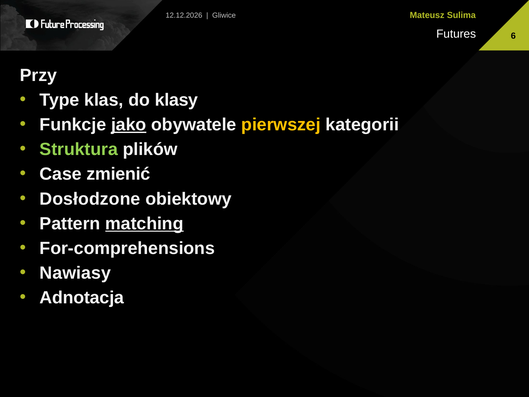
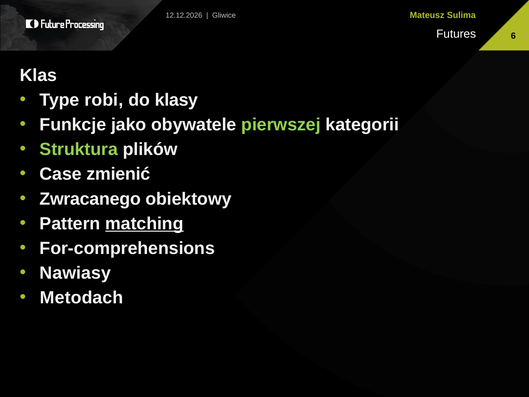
Przy: Przy -> Klas
klas: klas -> robi
jako underline: present -> none
pierwszej colour: yellow -> light green
Dosłodzone: Dosłodzone -> Zwracanego
Adnotacja: Adnotacja -> Metodach
